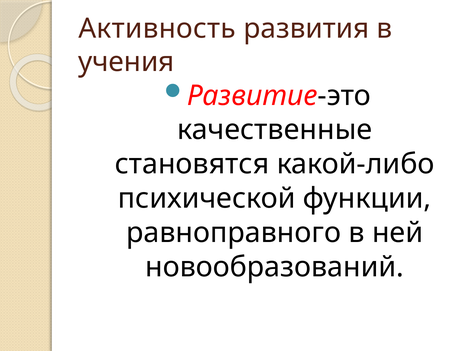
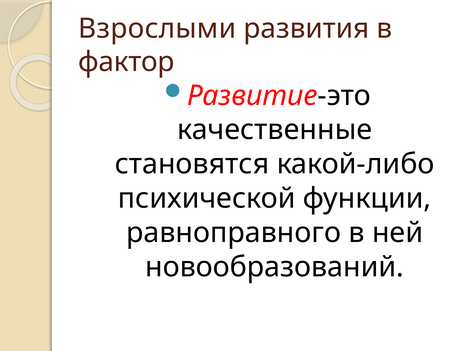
Активность: Активность -> Взрослыми
учения: учения -> фактор
